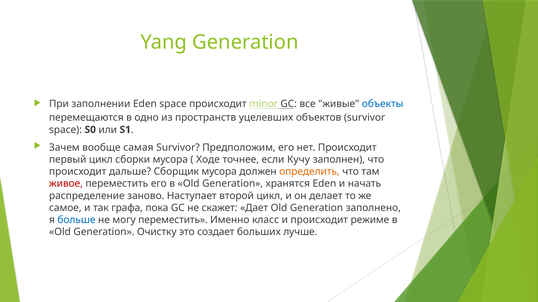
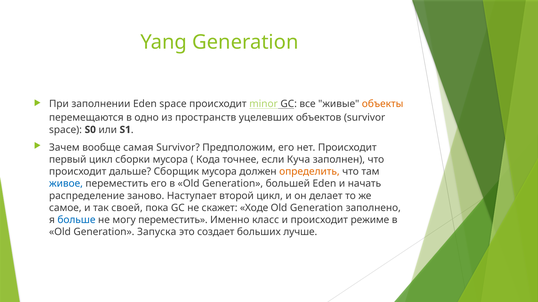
объекты colour: blue -> orange
Ходе: Ходе -> Кода
Кучу: Кучу -> Куча
живое colour: red -> blue
хранятся: хранятся -> большей
графа: графа -> своей
Дает: Дает -> Ходе
Очистку: Очистку -> Запуска
